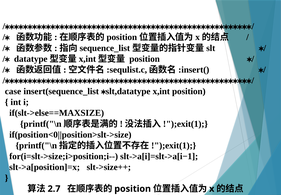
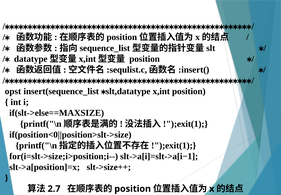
case: case -> opst
